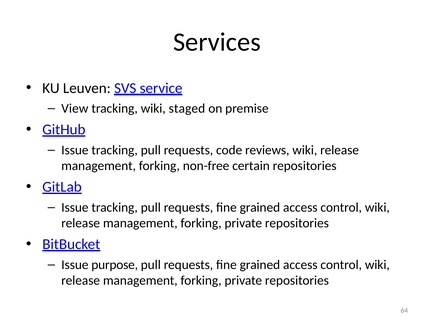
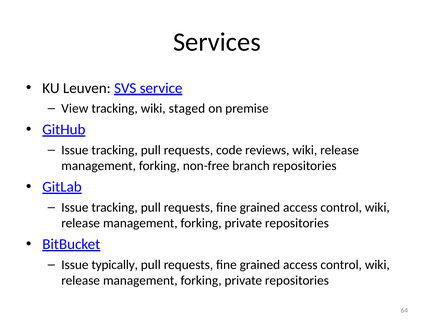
certain: certain -> branch
purpose: purpose -> typically
